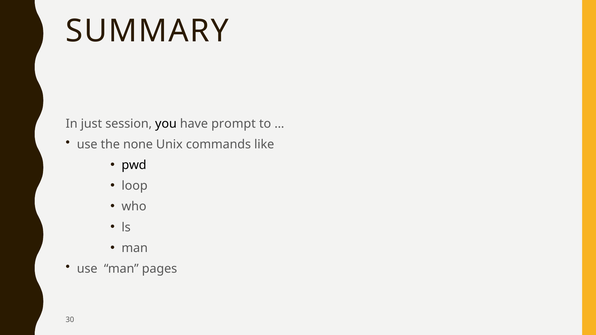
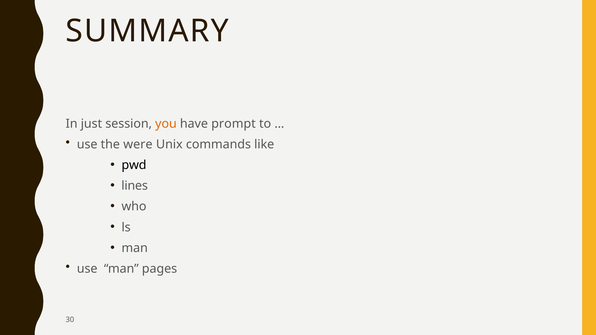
you colour: black -> orange
none: none -> were
loop: loop -> lines
